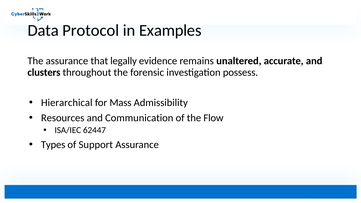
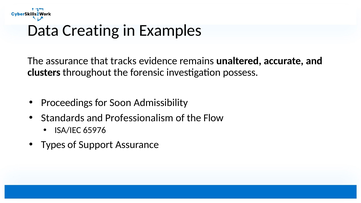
Protocol: Protocol -> Creating
legally: legally -> tracks
Hierarchical: Hierarchical -> Proceedings
Mass: Mass -> Soon
Resources: Resources -> Standards
Communication: Communication -> Professionalism
62447: 62447 -> 65976
